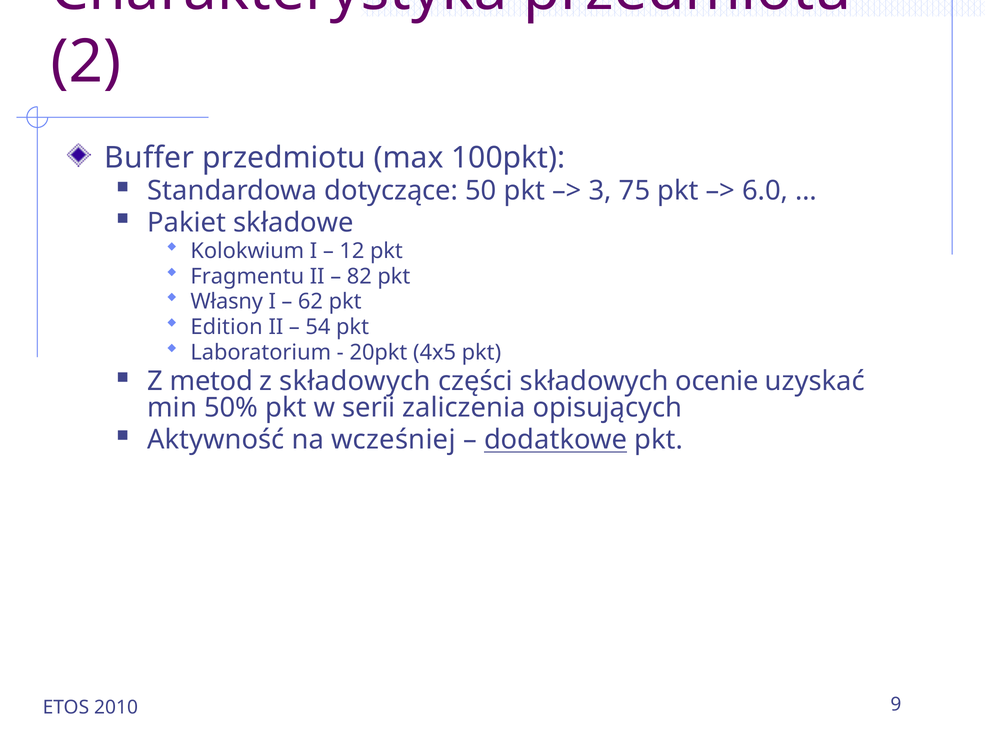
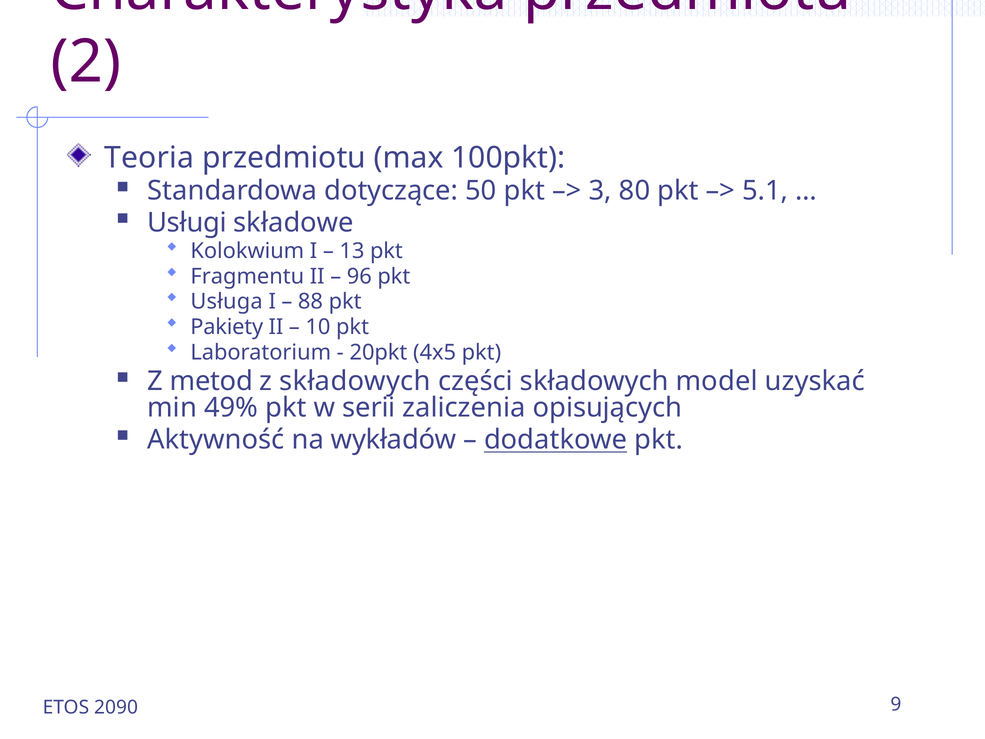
Buffer: Buffer -> Teoria
75: 75 -> 80
6.0: 6.0 -> 5.1
Pakiet: Pakiet -> Usługi
12: 12 -> 13
82: 82 -> 96
Własny: Własny -> Usługa
62: 62 -> 88
Edition: Edition -> Pakiety
54: 54 -> 10
ocenie: ocenie -> model
50%: 50% -> 49%
wcześniej: wcześniej -> wykładów
2010: 2010 -> 2090
